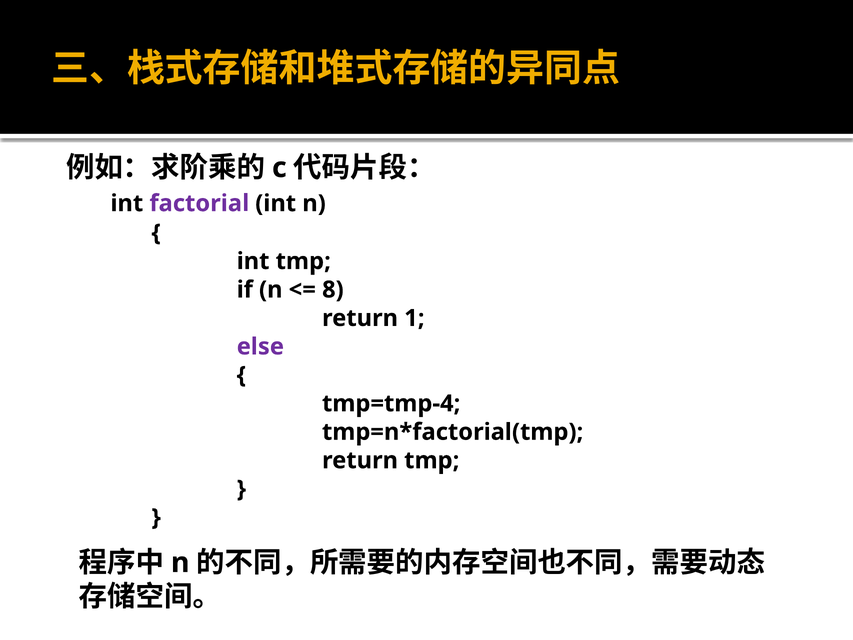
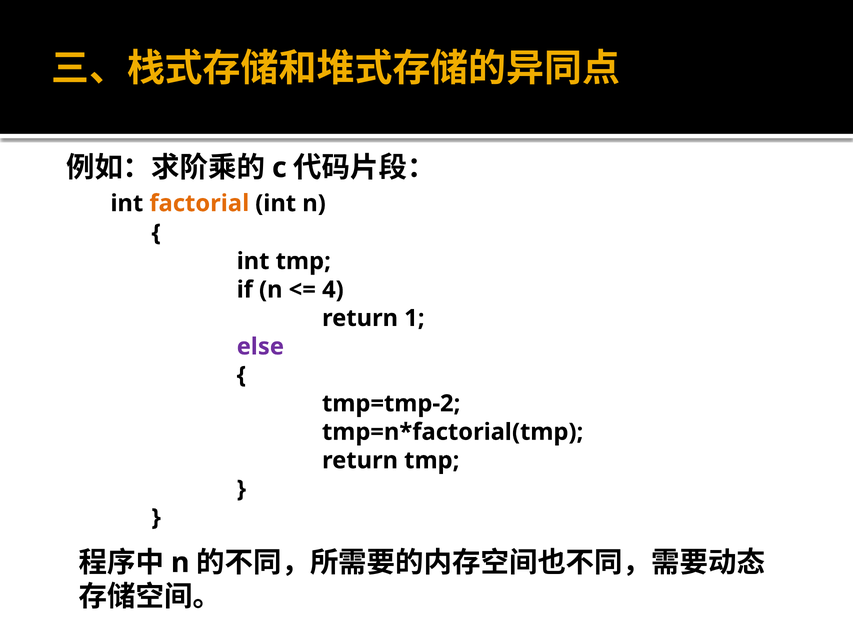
factorial colour: purple -> orange
8: 8 -> 4
tmp=tmp-4: tmp=tmp-4 -> tmp=tmp-2
